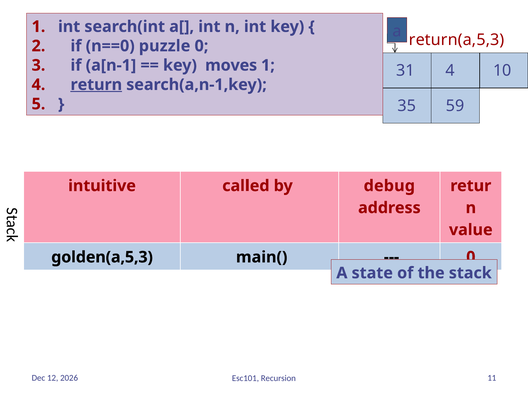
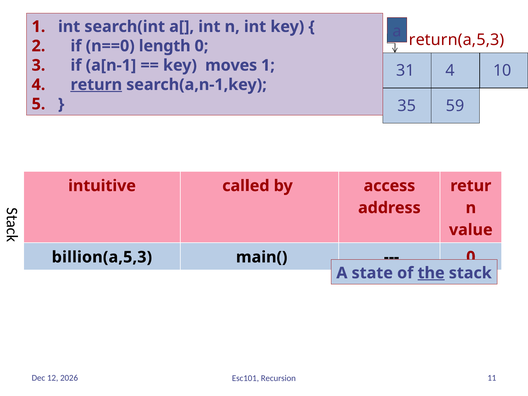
puzzle: puzzle -> length
debug: debug -> access
golden(a,5,3: golden(a,5,3 -> billion(a,5,3
the underline: none -> present
